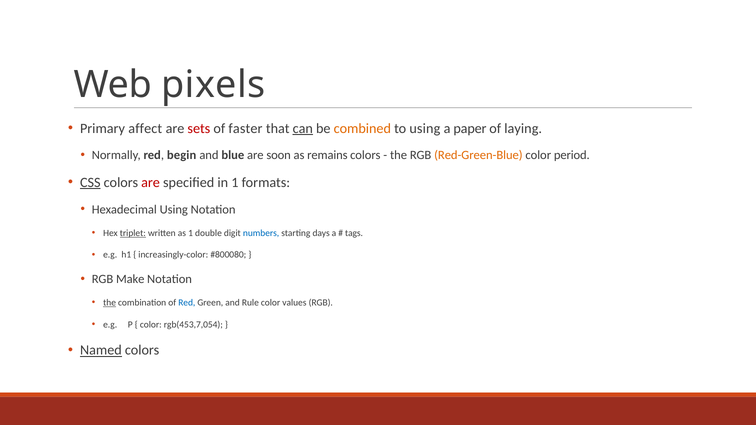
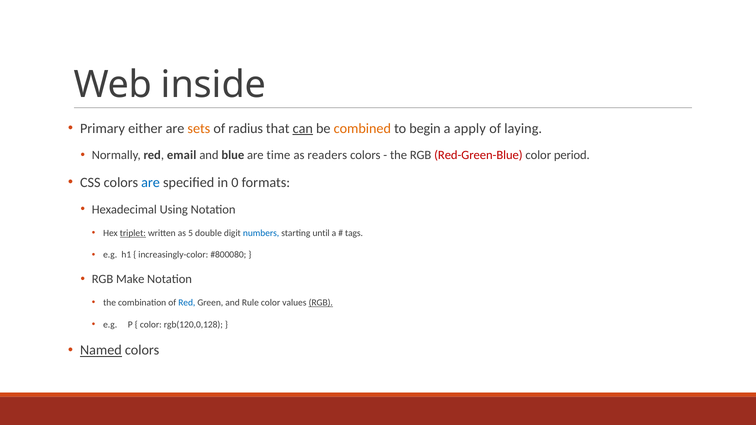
pixels: pixels -> inside
affect: affect -> either
sets colour: red -> orange
faster: faster -> radius
to using: using -> begin
paper: paper -> apply
begin: begin -> email
soon: soon -> time
remains: remains -> readers
Red-Green-Blue colour: orange -> red
CSS underline: present -> none
are at (151, 183) colour: red -> blue
in 1: 1 -> 0
as 1: 1 -> 5
days: days -> until
the at (110, 303) underline: present -> none
RGB at (321, 303) underline: none -> present
rgb(453,7,054: rgb(453,7,054 -> rgb(120,0,128
